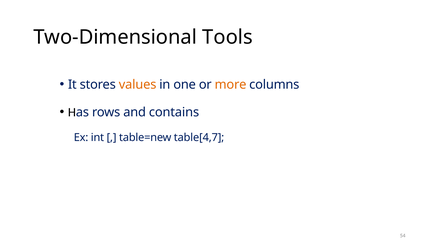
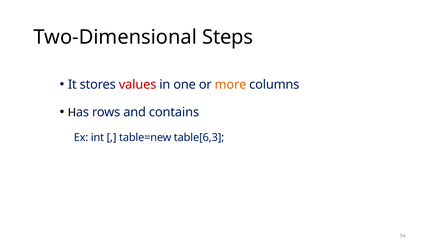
Tools: Tools -> Steps
values colour: orange -> red
table[4,7: table[4,7 -> table[6,3
